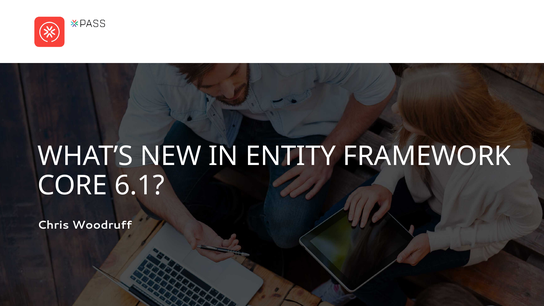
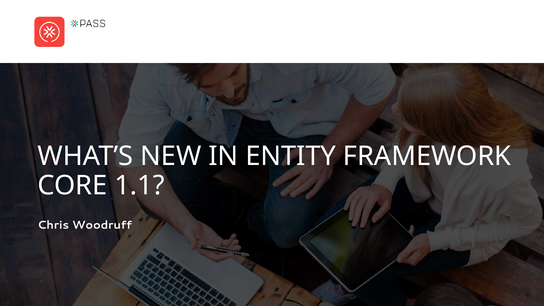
6.1: 6.1 -> 1.1
